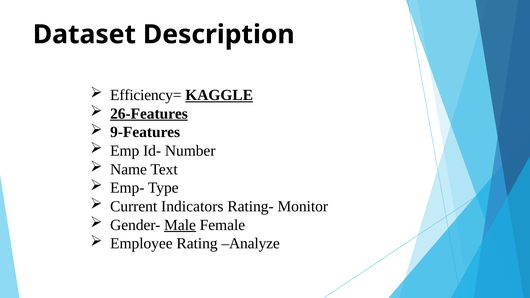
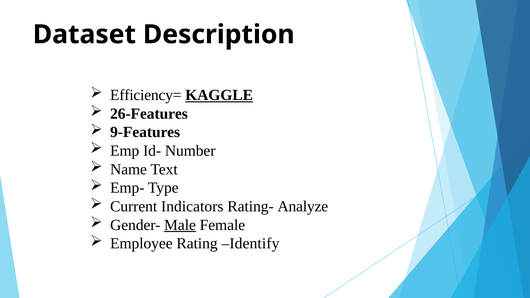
26-Features underline: present -> none
Monitor: Monitor -> Analyze
Analyze: Analyze -> Identify
